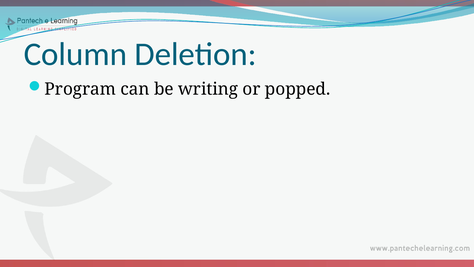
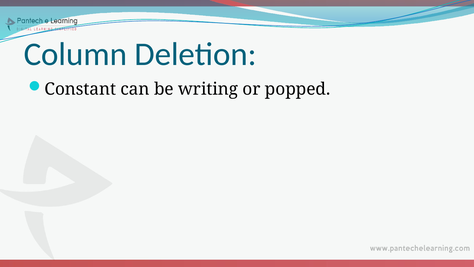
Program: Program -> Constant
